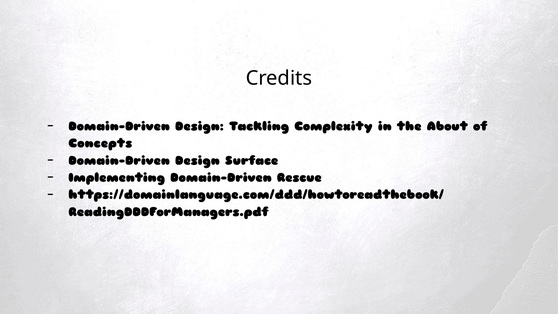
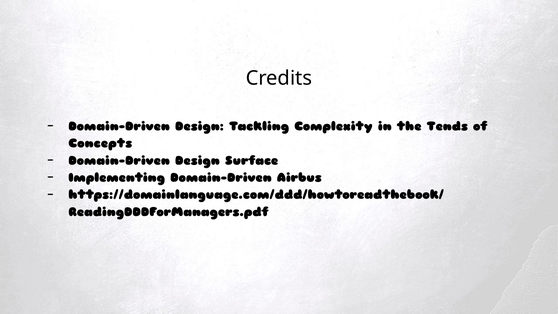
About: About -> Tends
Rescue: Rescue -> Airbus
